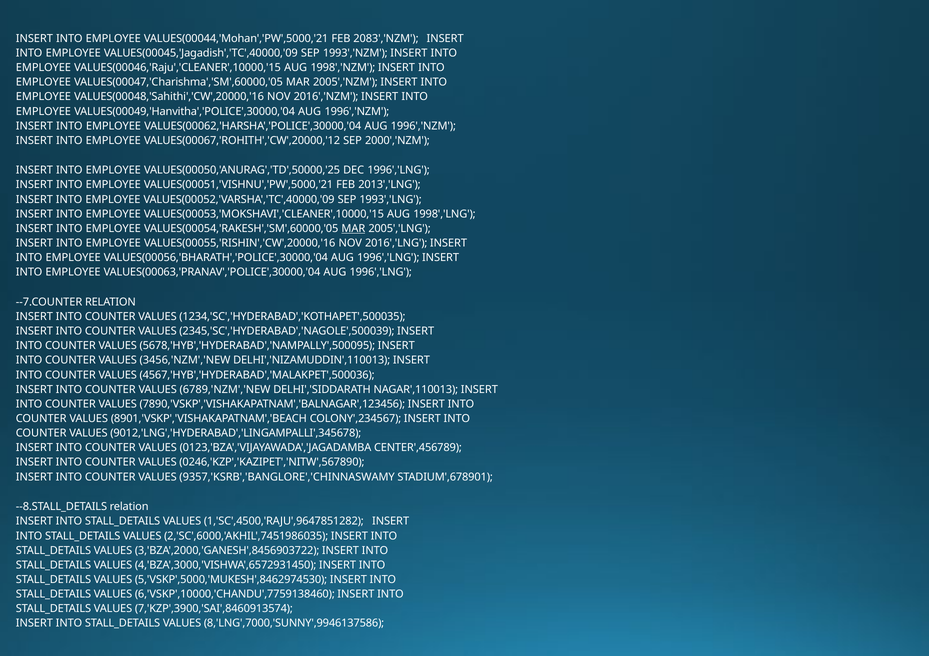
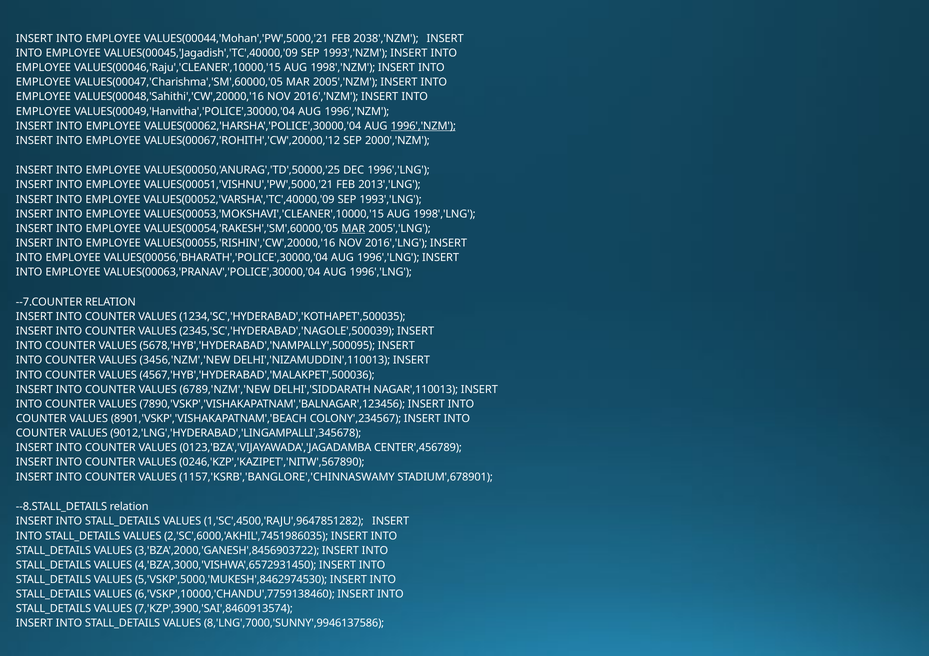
2083','NZM: 2083','NZM -> 2038','NZM
1996','NZM at (423, 126) underline: none -> present
9357,'KSRB','BANGLORE','CHINNASWAMY: 9357,'KSRB','BANGLORE','CHINNASWAMY -> 1157,'KSRB','BANGLORE','CHINNASWAMY
